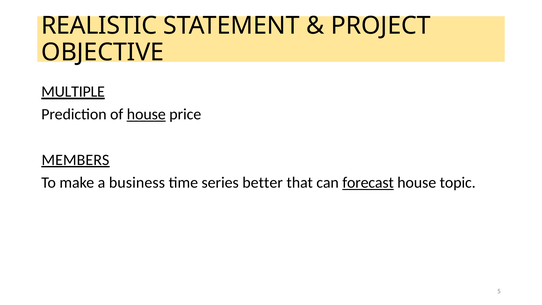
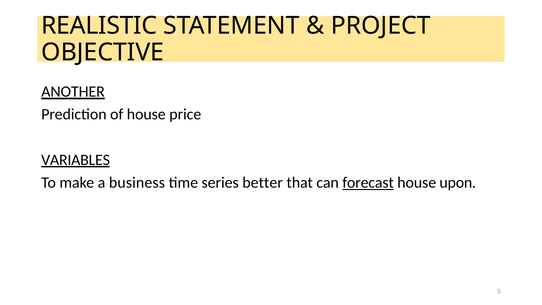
MULTIPLE: MULTIPLE -> ANOTHER
house at (146, 114) underline: present -> none
MEMBERS: MEMBERS -> VARIABLES
topic: topic -> upon
